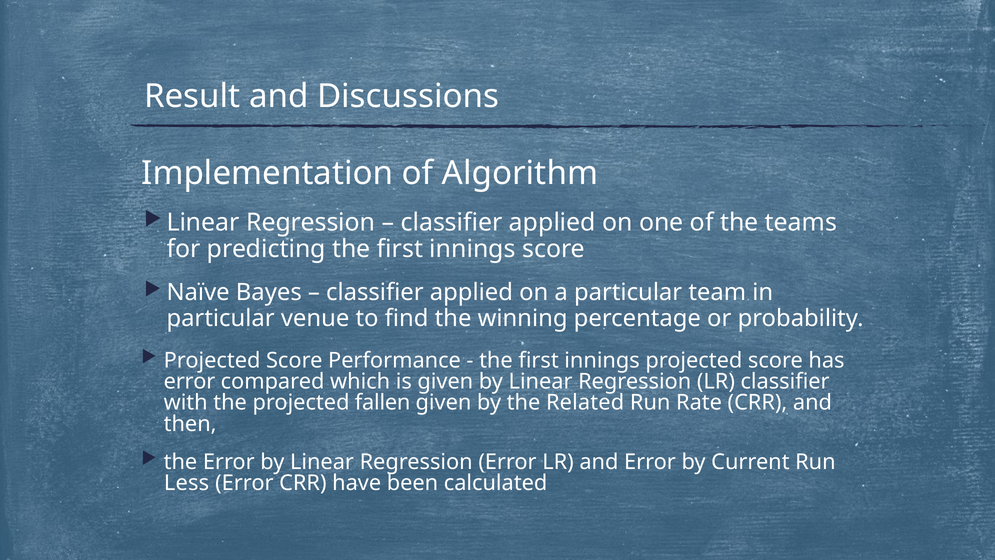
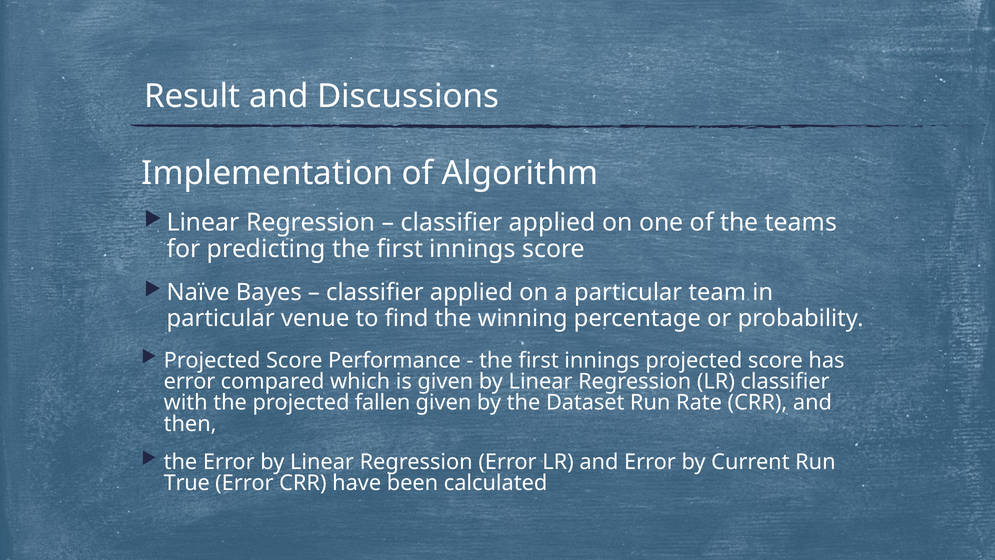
Related: Related -> Dataset
Less: Less -> True
